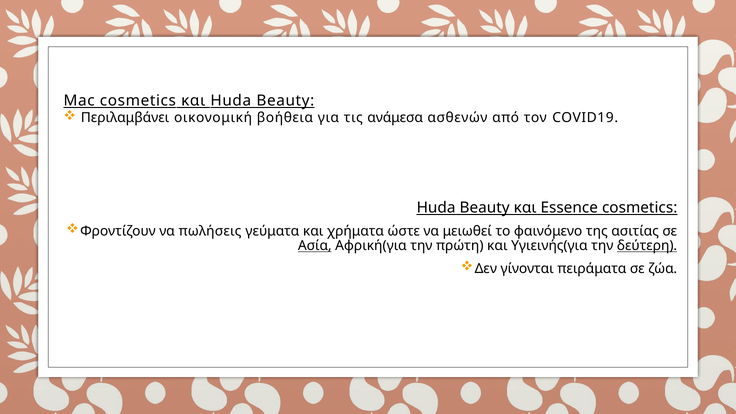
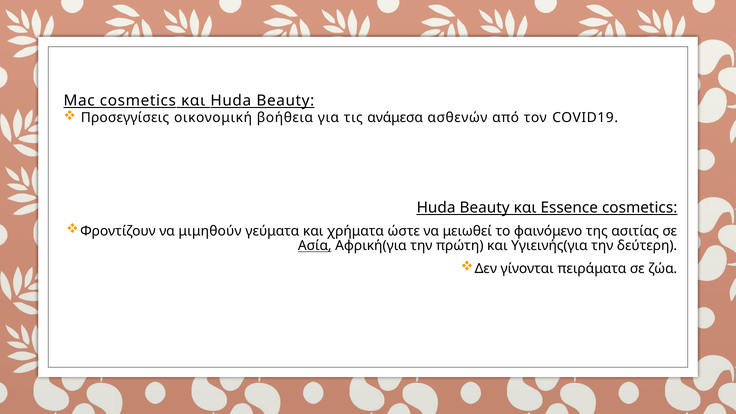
Περιλαμβάνει: Περιλαμβάνει -> Προσεγγίσεις
πωλήσεις: πωλήσεις -> μιμηθούν
δεύτερη underline: present -> none
